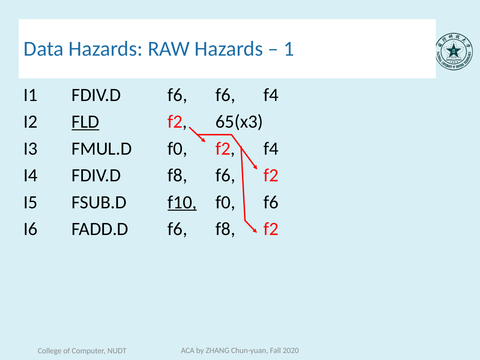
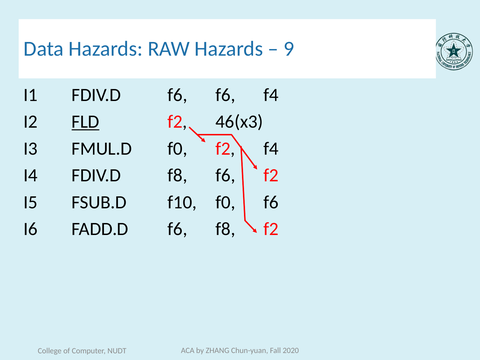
1: 1 -> 9
65(x3: 65(x3 -> 46(x3
f10 underline: present -> none
